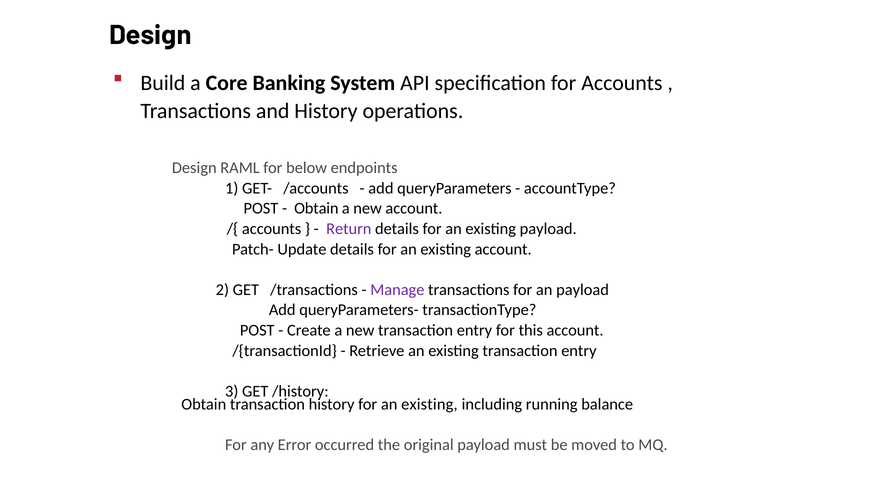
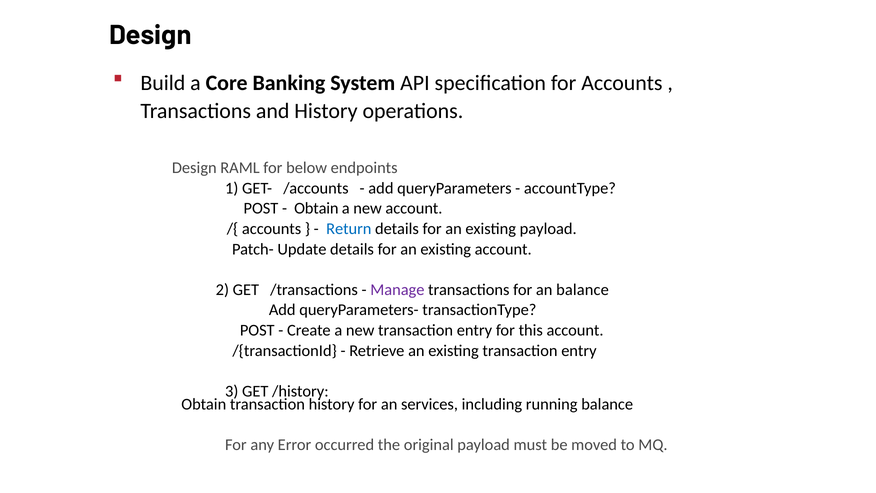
Return colour: purple -> blue
an payload: payload -> balance
history for an existing: existing -> services
